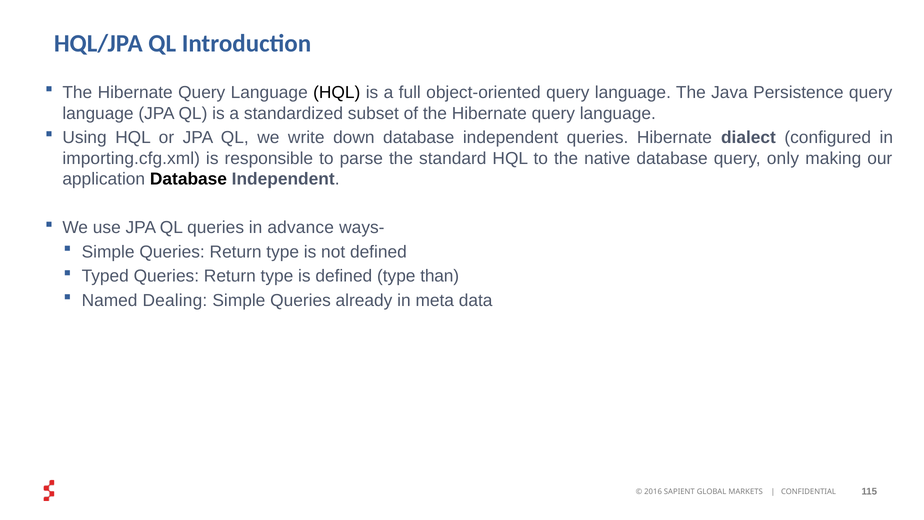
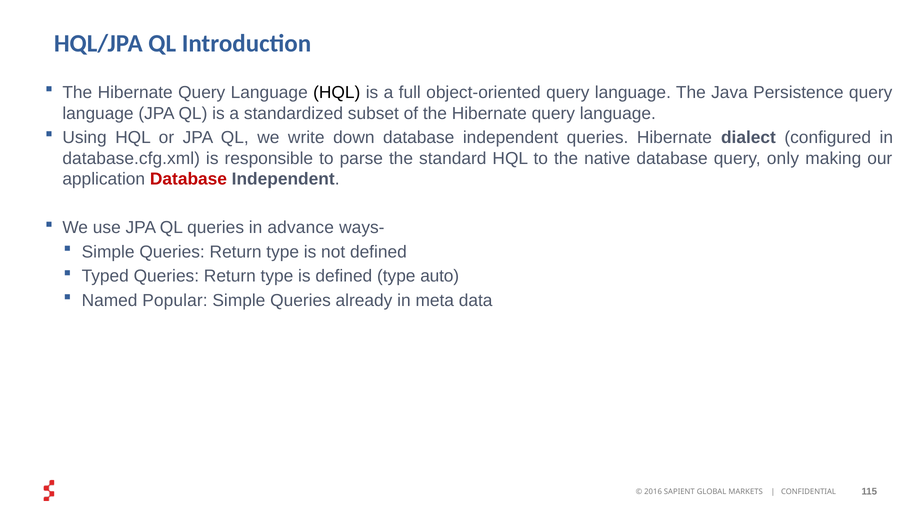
importing.cfg.xml: importing.cfg.xml -> database.cfg.xml
Database at (188, 179) colour: black -> red
than: than -> auto
Dealing: Dealing -> Popular
